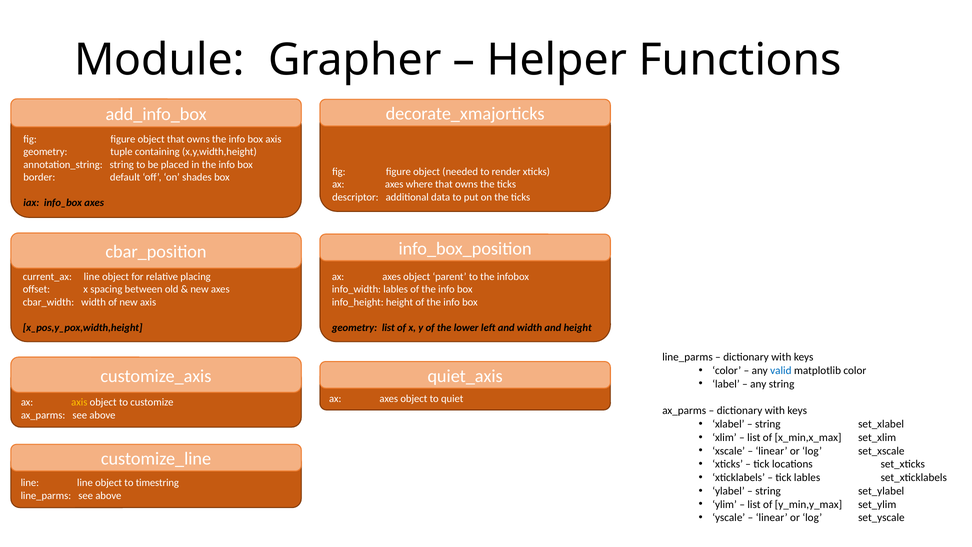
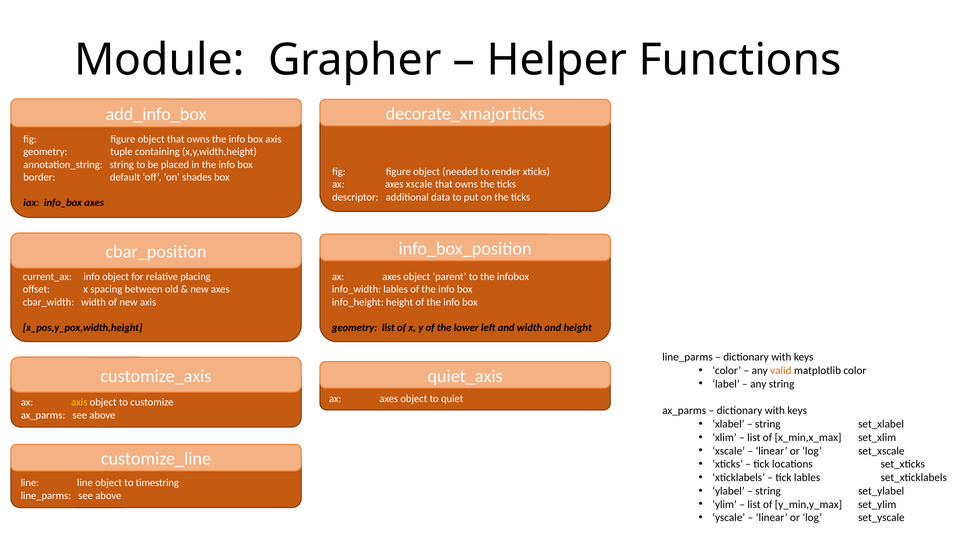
axes where: where -> xscale
current_ax line: line -> info
valid colour: blue -> orange
